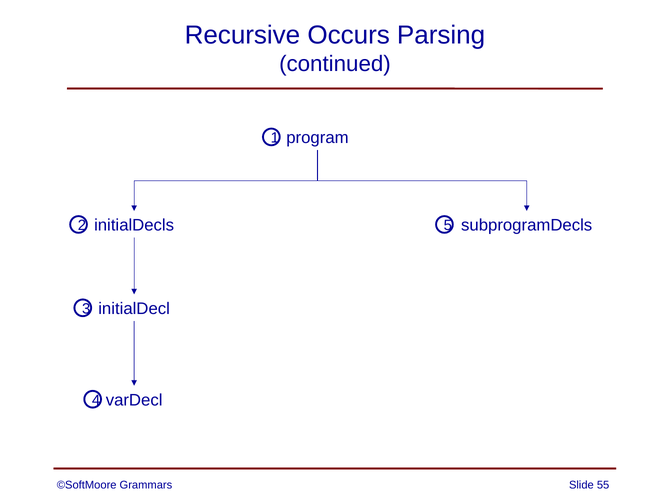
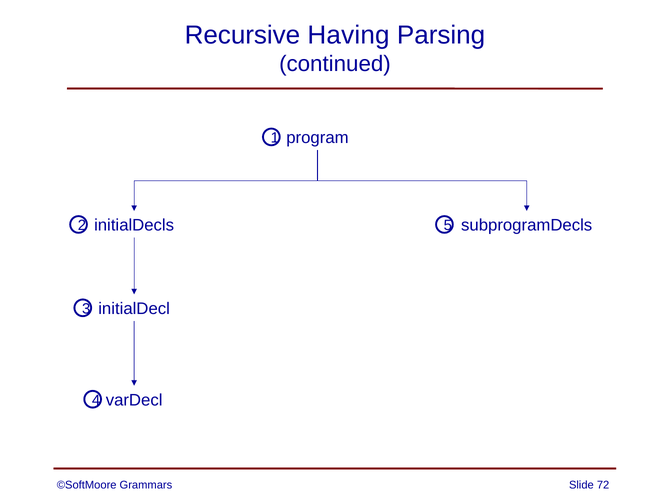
Occurs: Occurs -> Having
55: 55 -> 72
